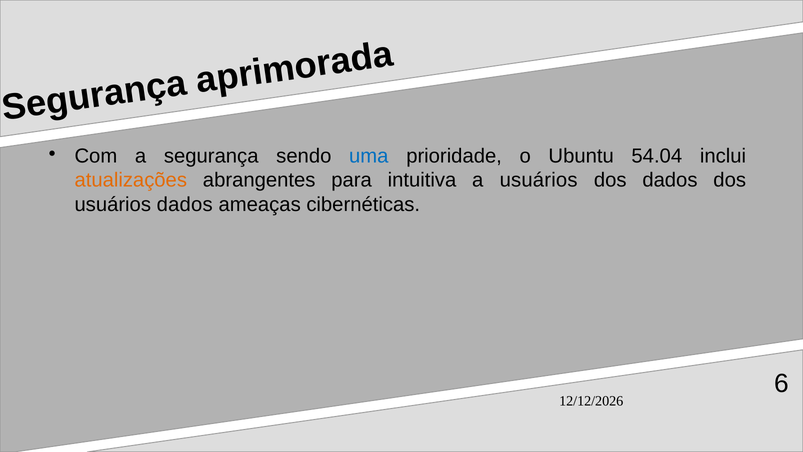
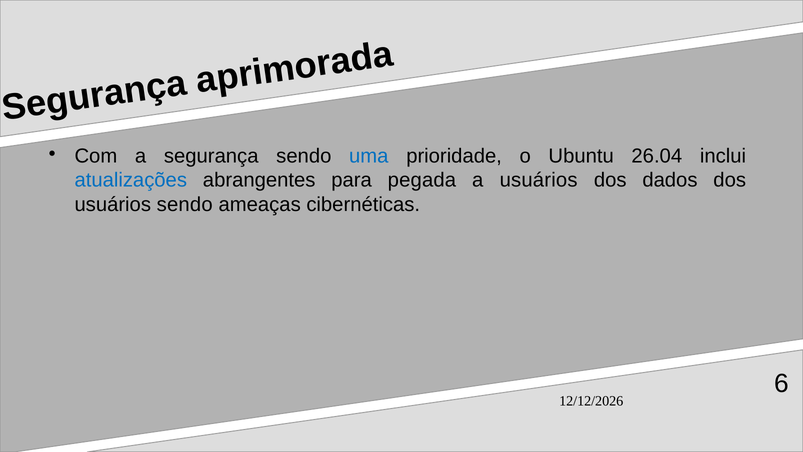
54.04: 54.04 -> 26.04
atualizações colour: orange -> blue
intuitiva: intuitiva -> pegada
usuários dados: dados -> sendo
